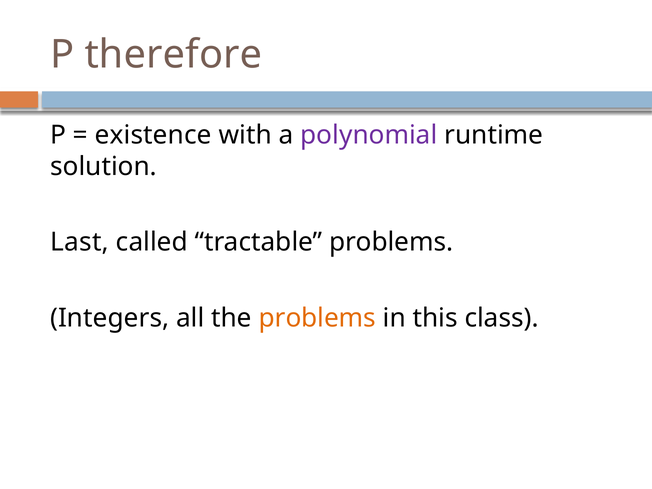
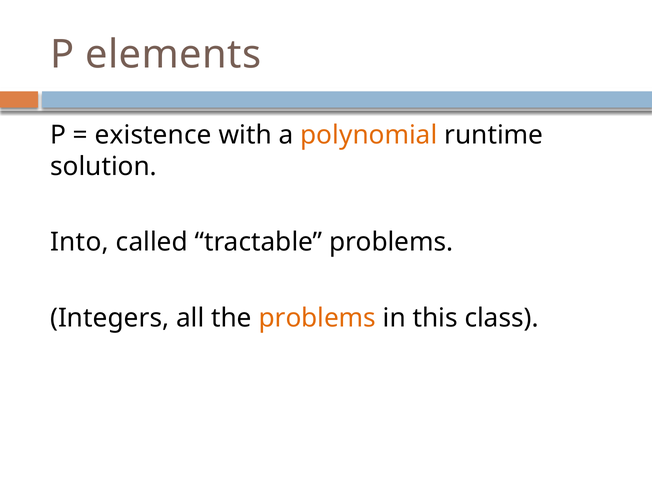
therefore: therefore -> elements
polynomial colour: purple -> orange
Last: Last -> Into
